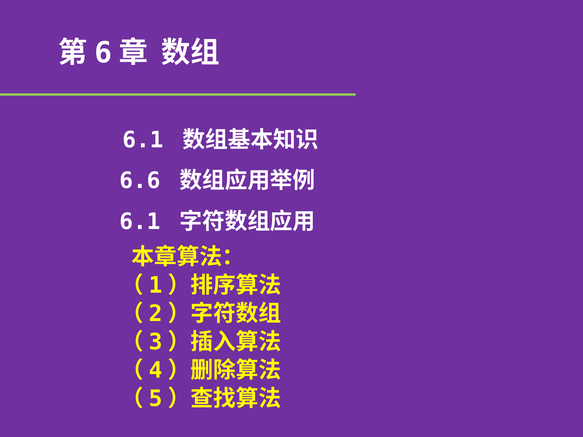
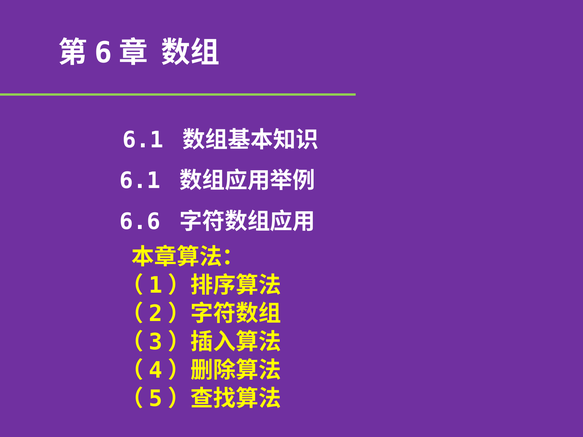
6.6 at (140, 181): 6.6 -> 6.1
6.1 at (140, 222): 6.1 -> 6.6
